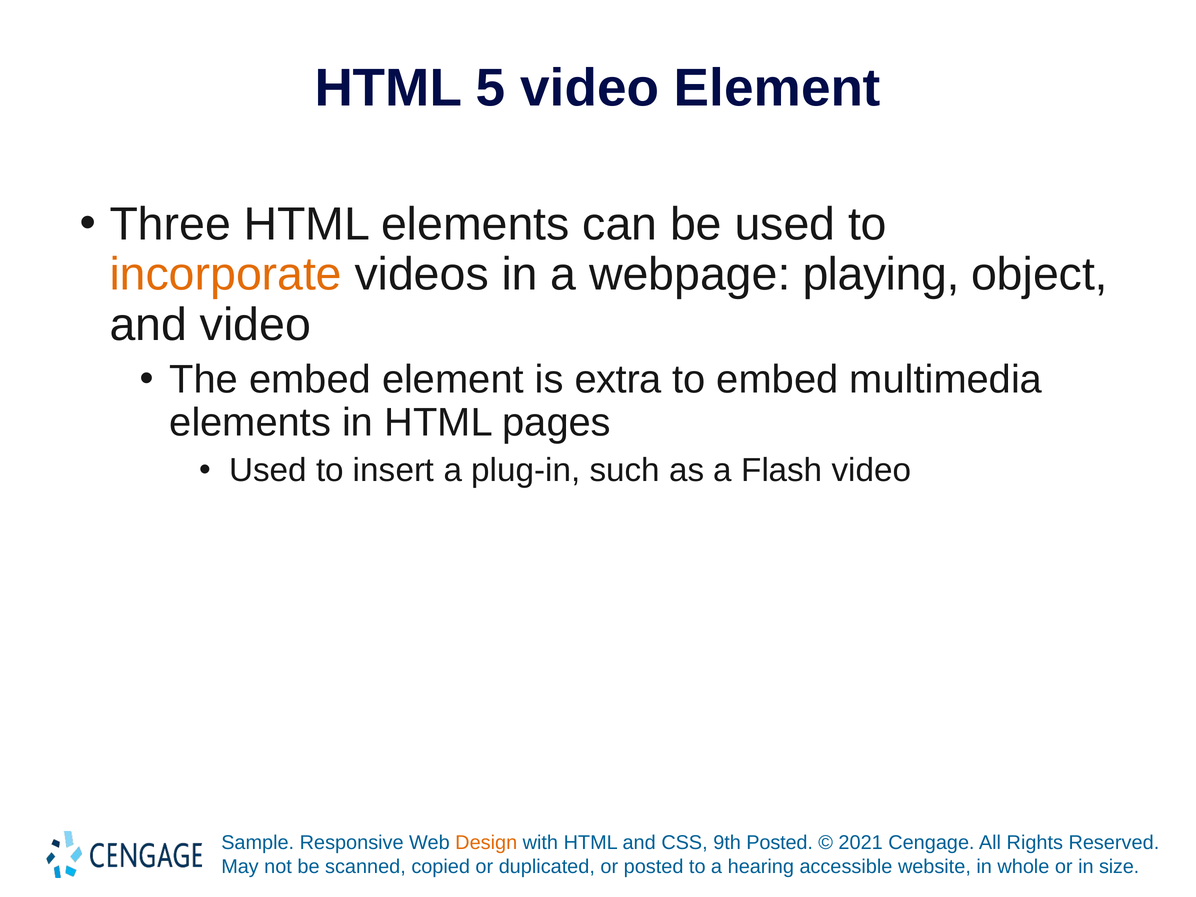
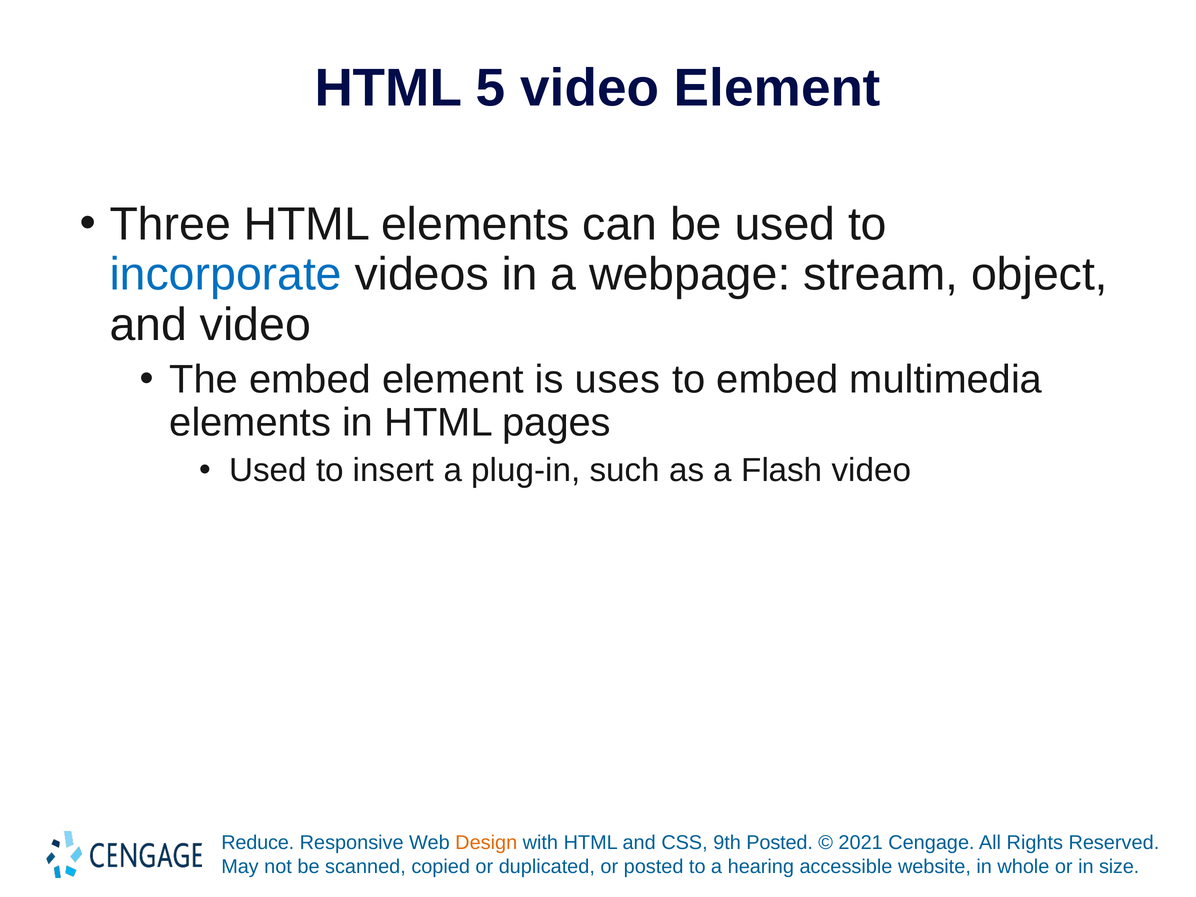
incorporate colour: orange -> blue
playing: playing -> stream
extra: extra -> uses
Sample: Sample -> Reduce
